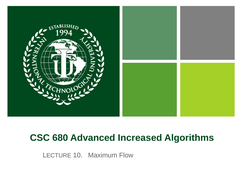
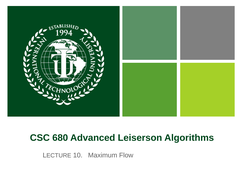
Increased: Increased -> Leiserson
